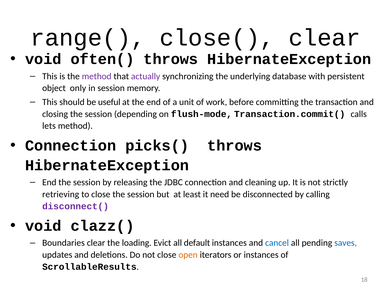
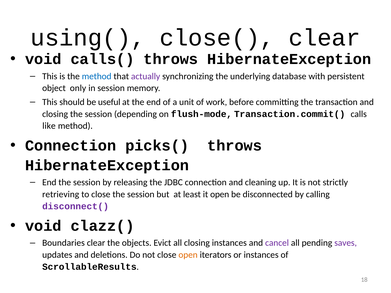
range(: range( -> using(
often(: often( -> calls(
method at (97, 76) colour: purple -> blue
lets: lets -> like
it need: need -> open
loading: loading -> objects
all default: default -> closing
cancel colour: blue -> purple
saves colour: blue -> purple
